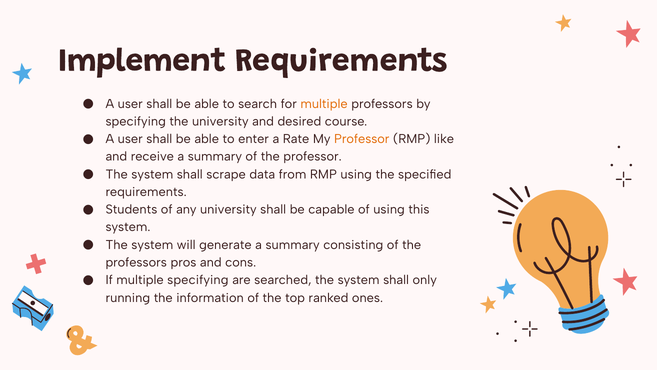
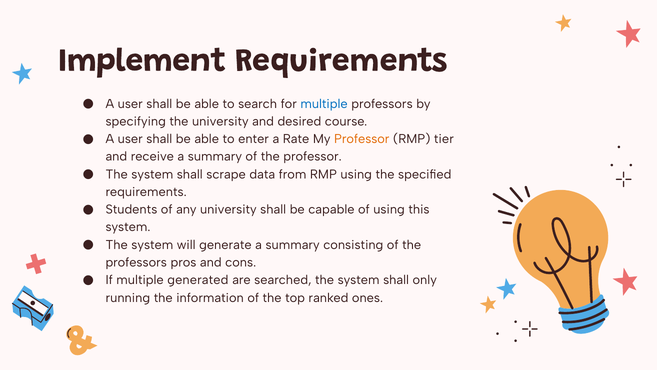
multiple at (324, 104) colour: orange -> blue
like: like -> tier
multiple specifying: specifying -> generated
